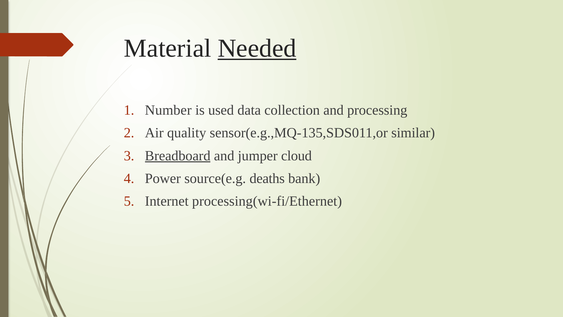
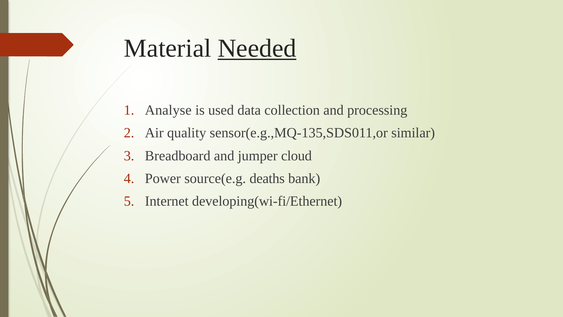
Number: Number -> Analyse
Breadboard underline: present -> none
processing(wi-fi/Ethernet: processing(wi-fi/Ethernet -> developing(wi-fi/Ethernet
